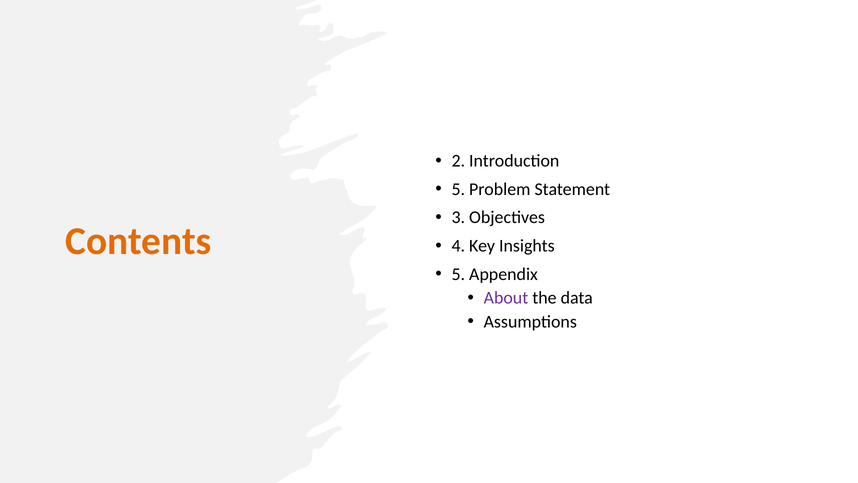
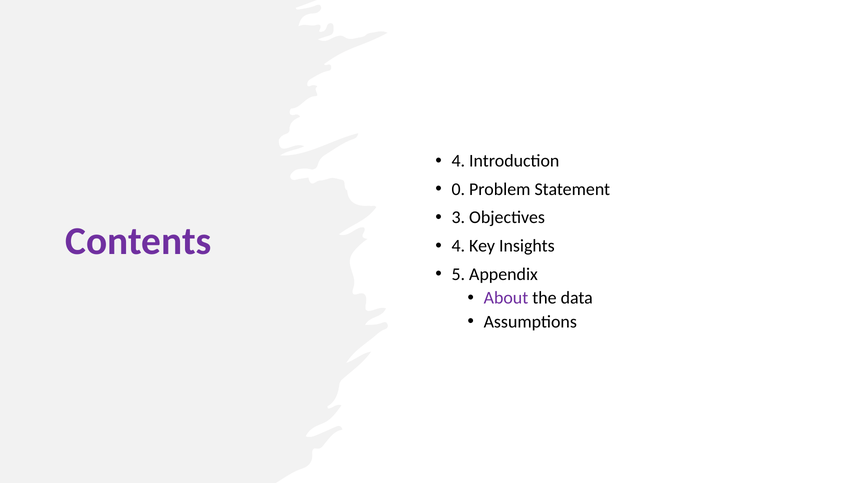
2 at (458, 161): 2 -> 4
5 at (458, 189): 5 -> 0
Contents colour: orange -> purple
